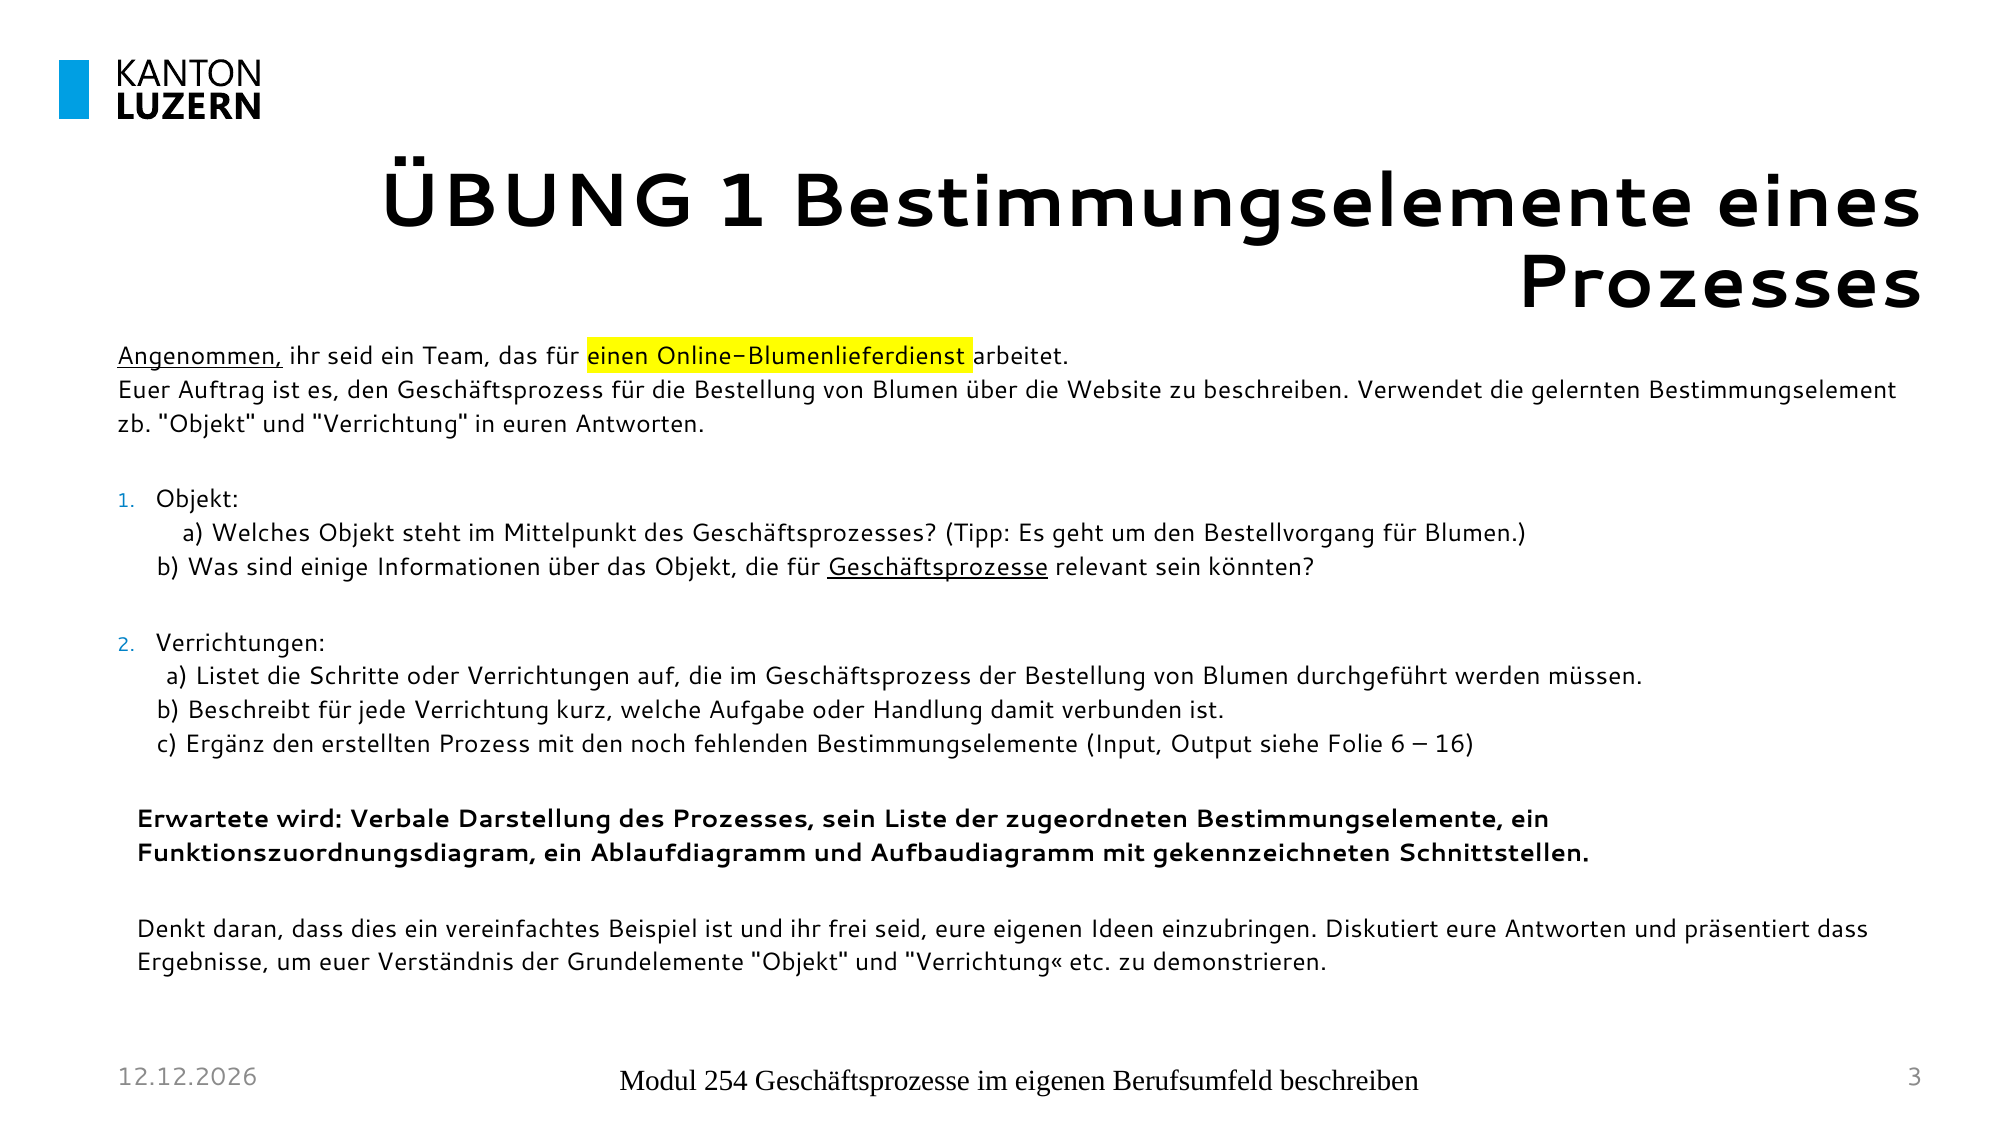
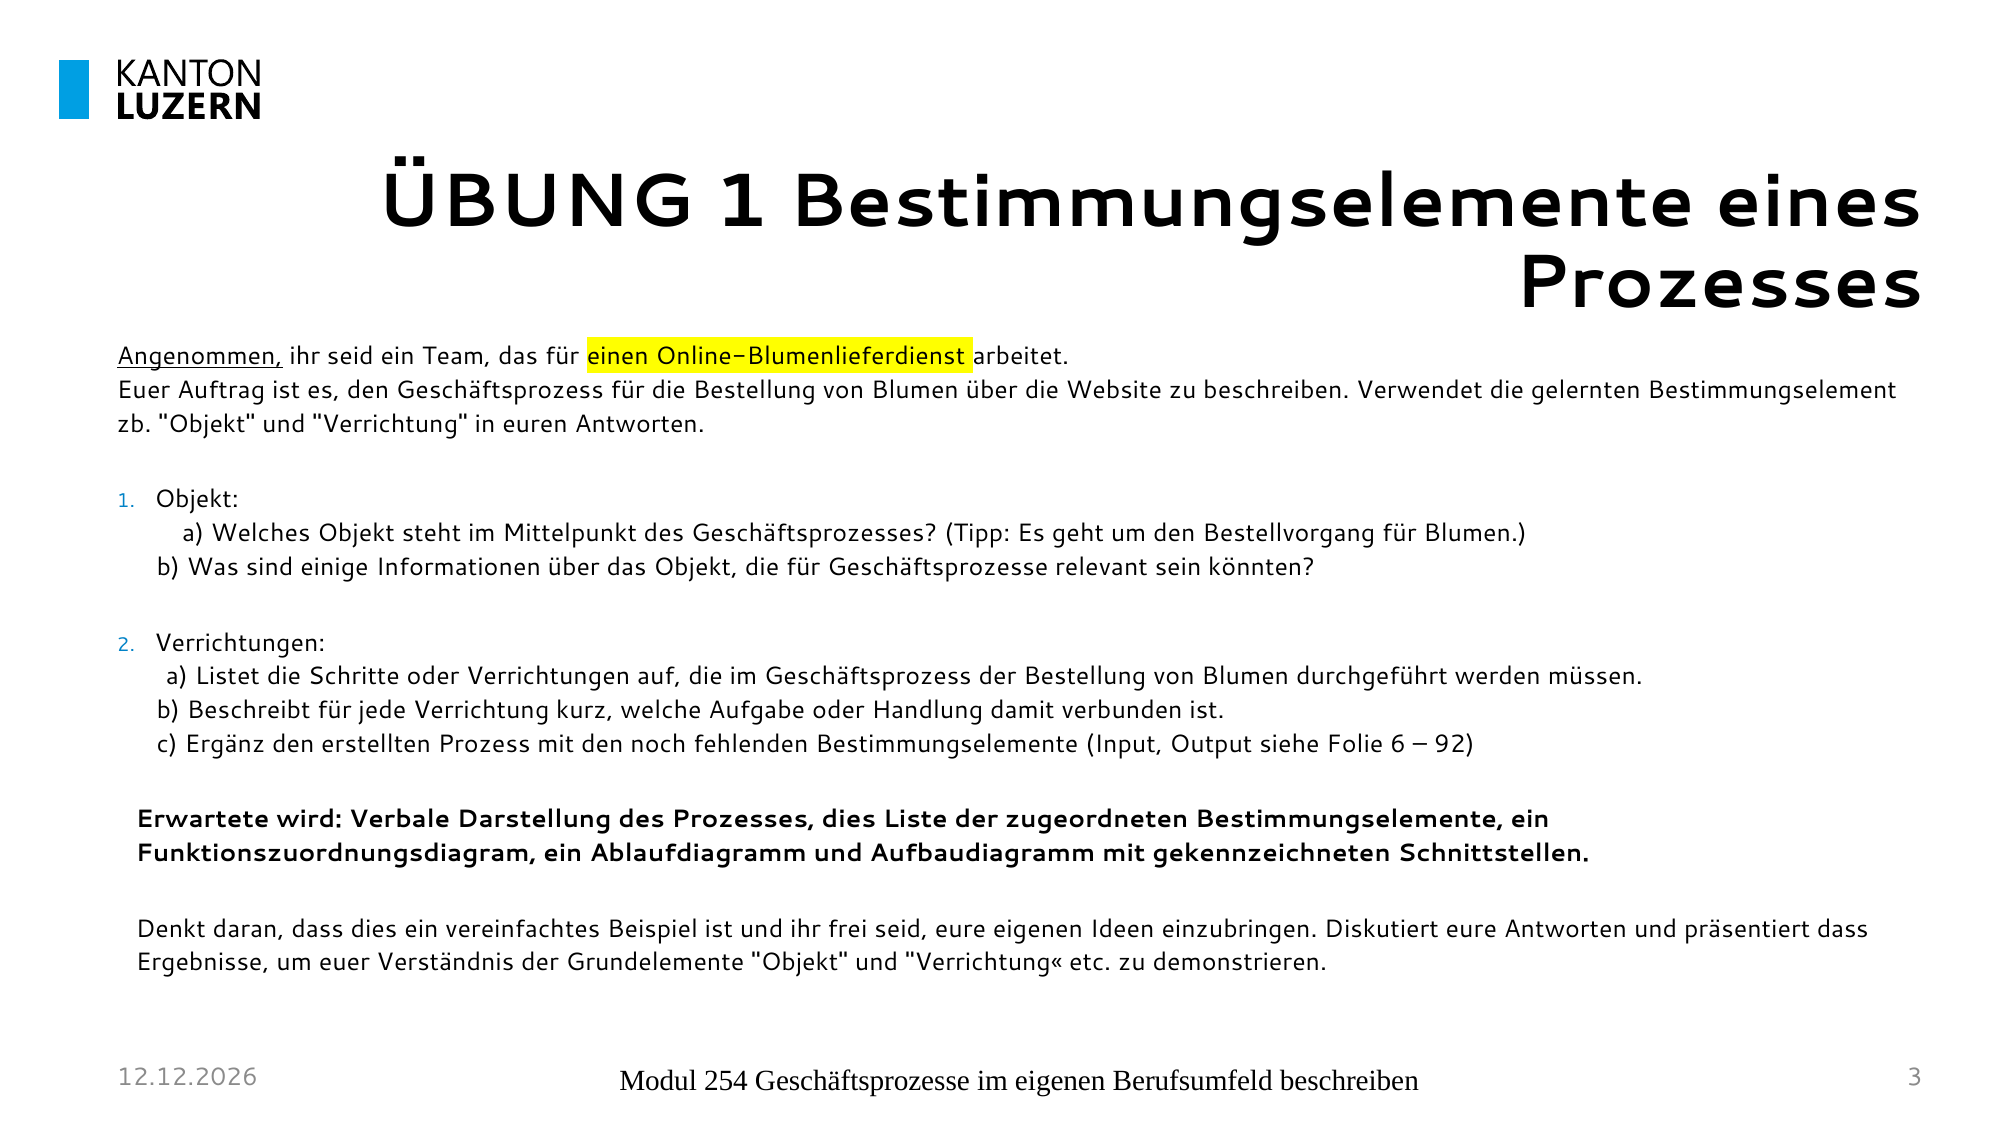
Geschäftsprozesse at (938, 567) underline: present -> none
16: 16 -> 92
Prozesses sein: sein -> dies
